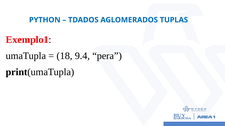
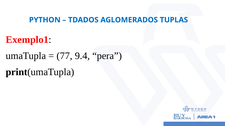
18: 18 -> 77
